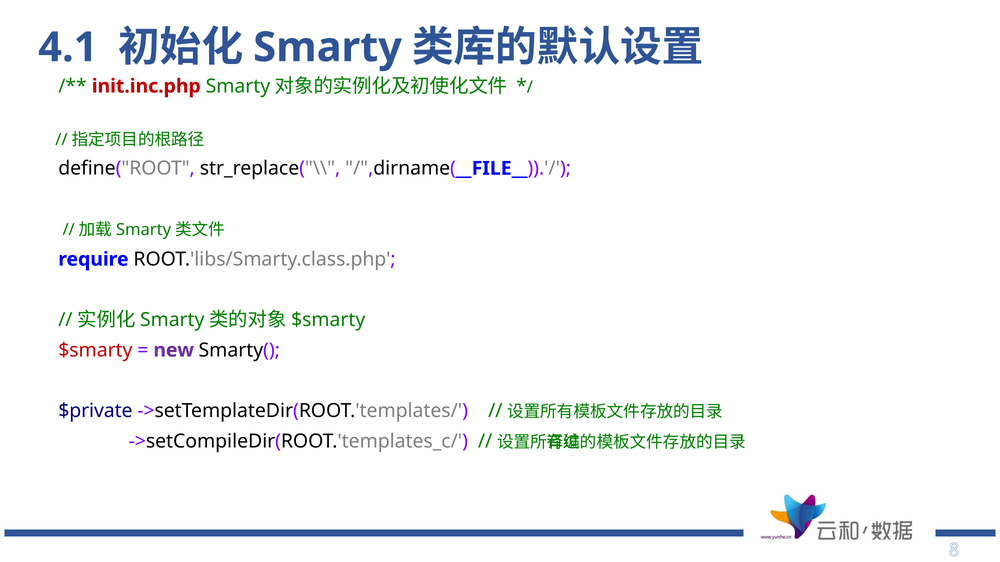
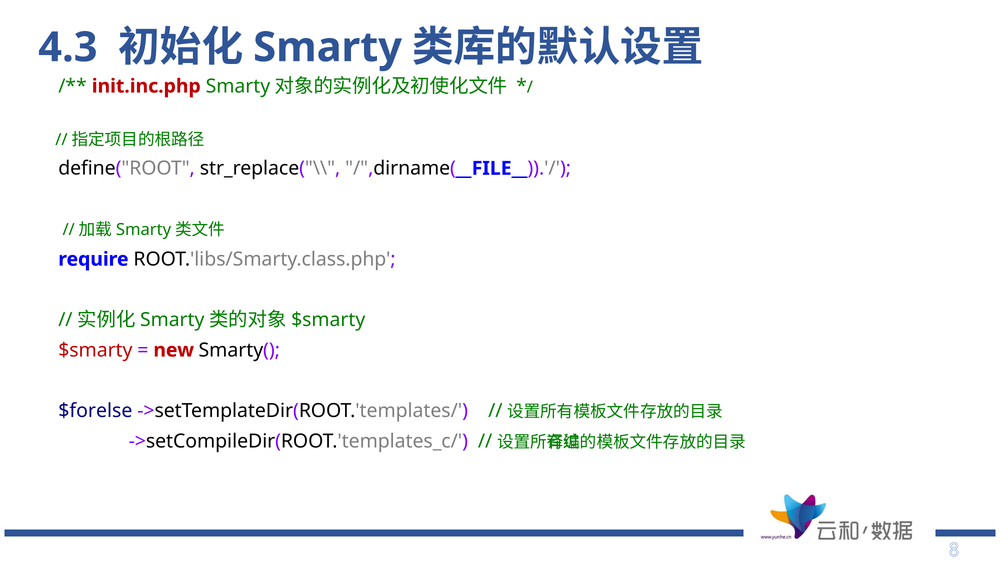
4.1: 4.1 -> 4.3
new colour: purple -> red
$private: $private -> $forelse
